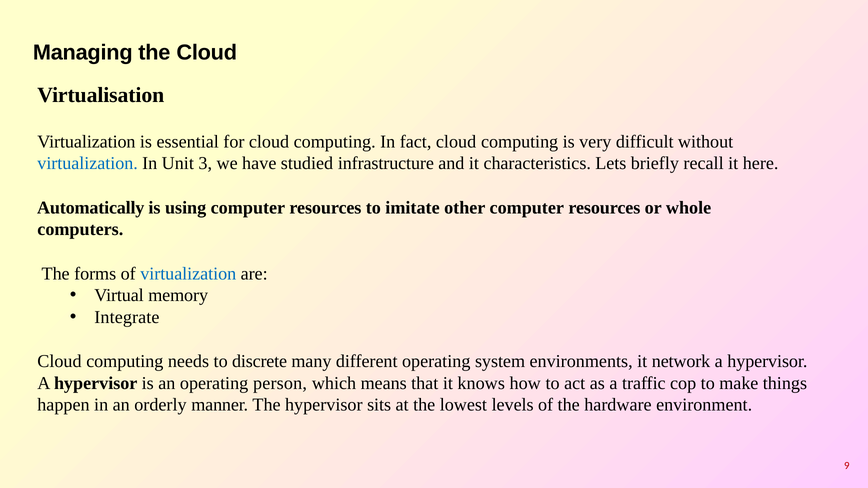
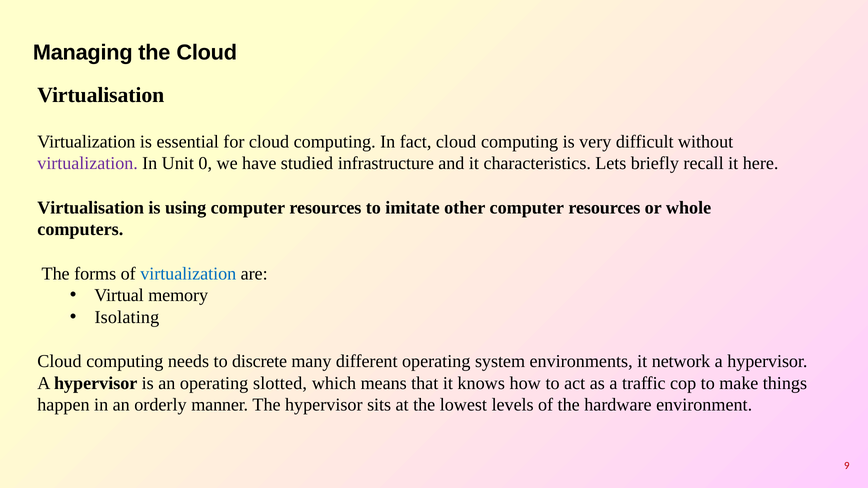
virtualization at (88, 163) colour: blue -> purple
3: 3 -> 0
Automatically at (91, 208): Automatically -> Virtualisation
Integrate: Integrate -> Isolating
person: person -> slotted
